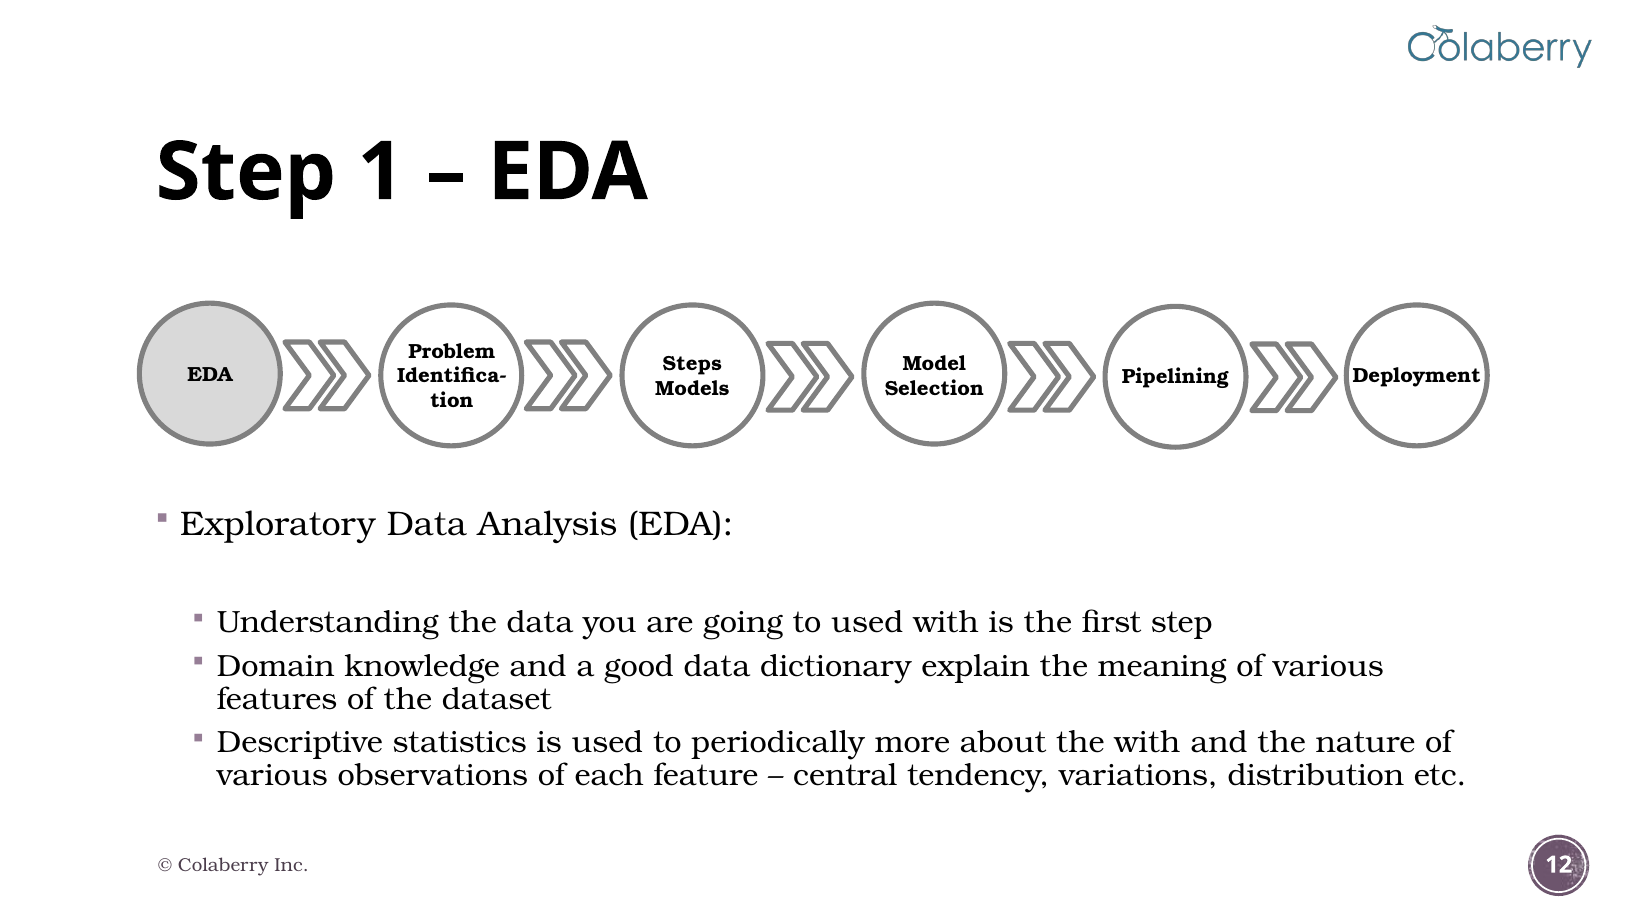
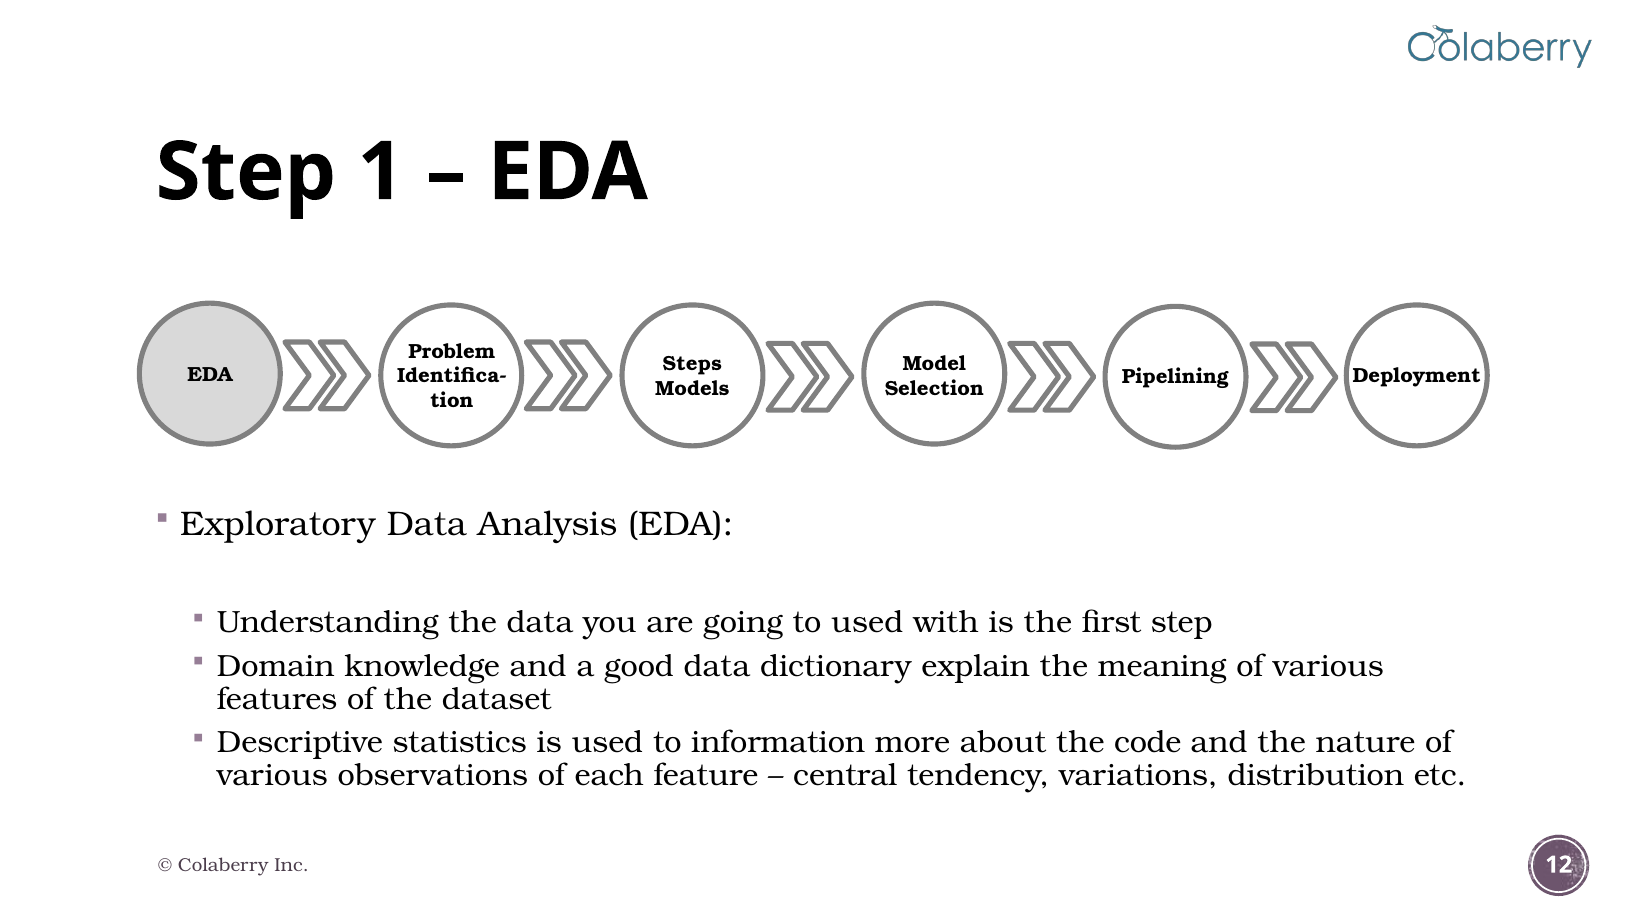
periodically: periodically -> information
the with: with -> code
